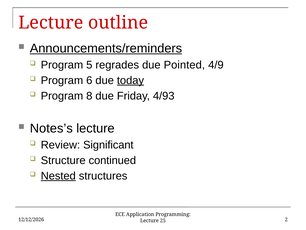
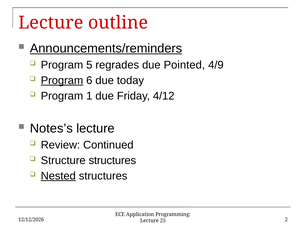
Program at (62, 80) underline: none -> present
today underline: present -> none
8: 8 -> 1
4/93: 4/93 -> 4/12
Significant: Significant -> Continued
Structure continued: continued -> structures
